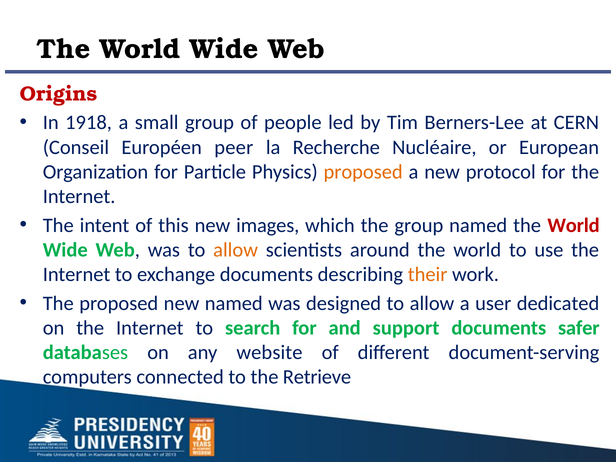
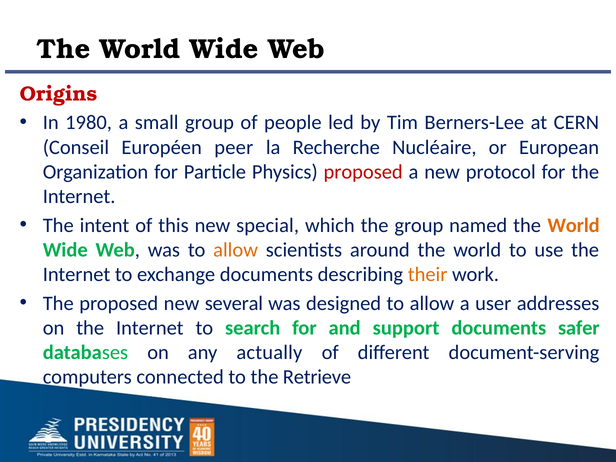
1918: 1918 -> 1980
proposed at (363, 172) colour: orange -> red
images: images -> special
World at (574, 225) colour: red -> orange
new named: named -> several
dedicated: dedicated -> addresses
website: website -> actually
